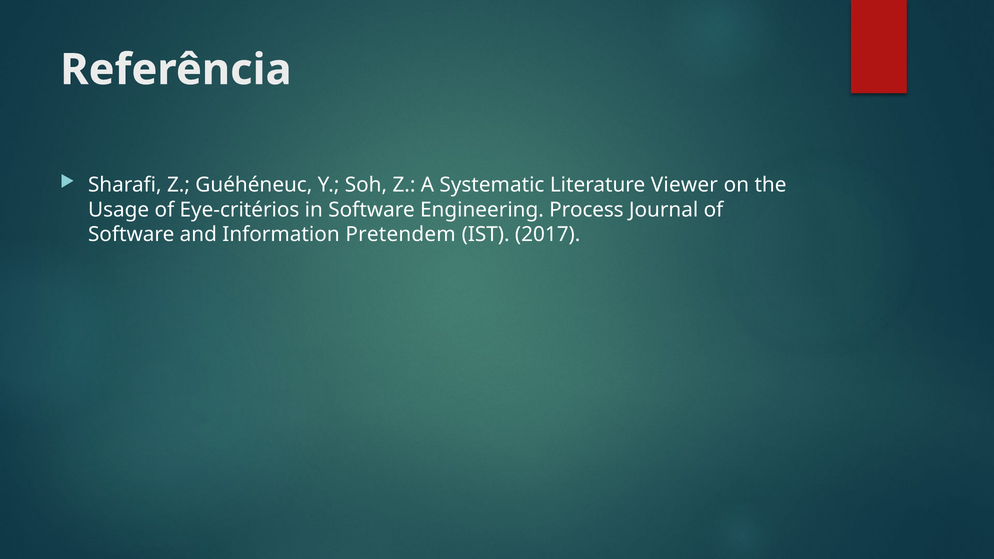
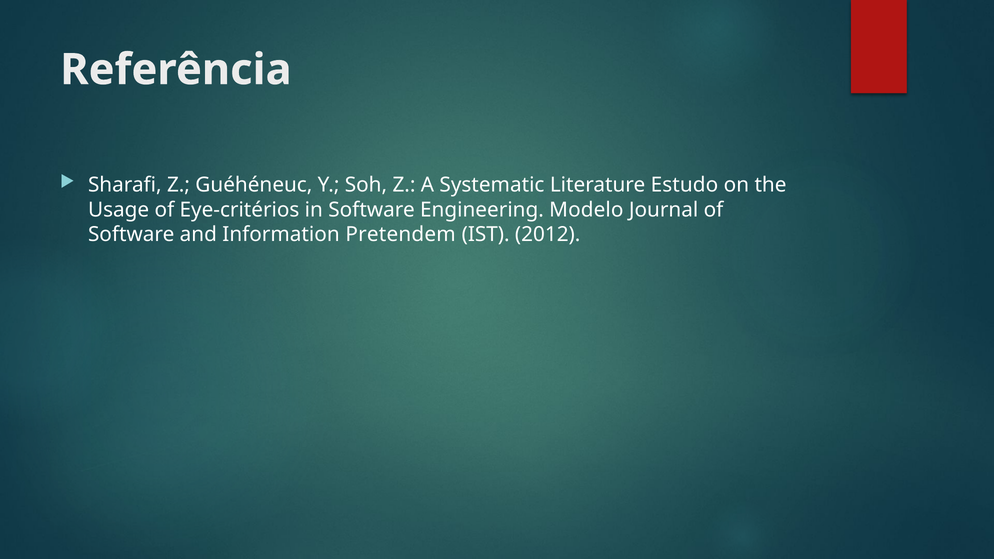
Viewer: Viewer -> Estudo
Process: Process -> Modelo
2017: 2017 -> 2012
